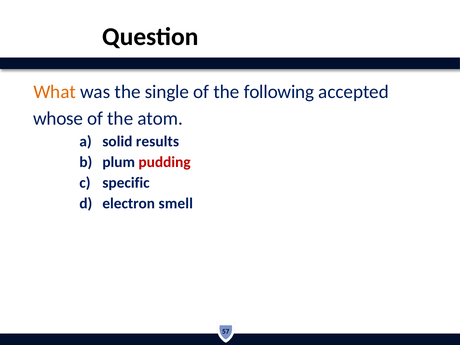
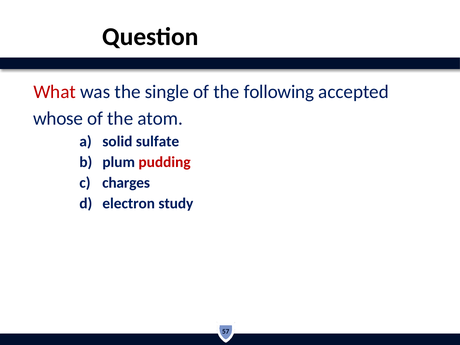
What colour: orange -> red
results: results -> sulfate
specific: specific -> charges
smell: smell -> study
